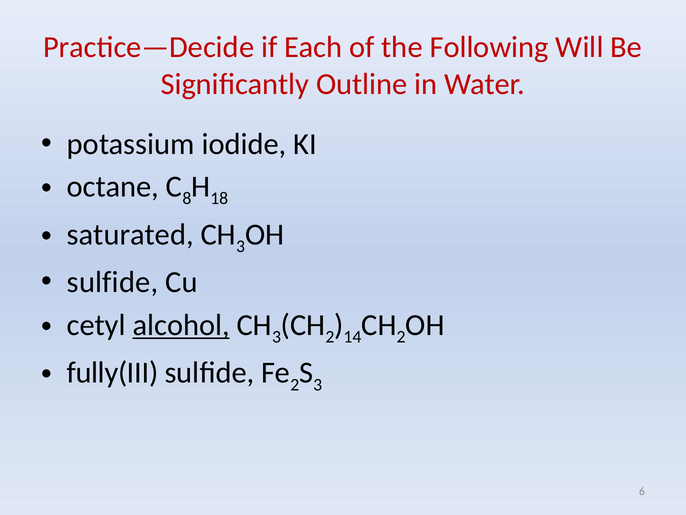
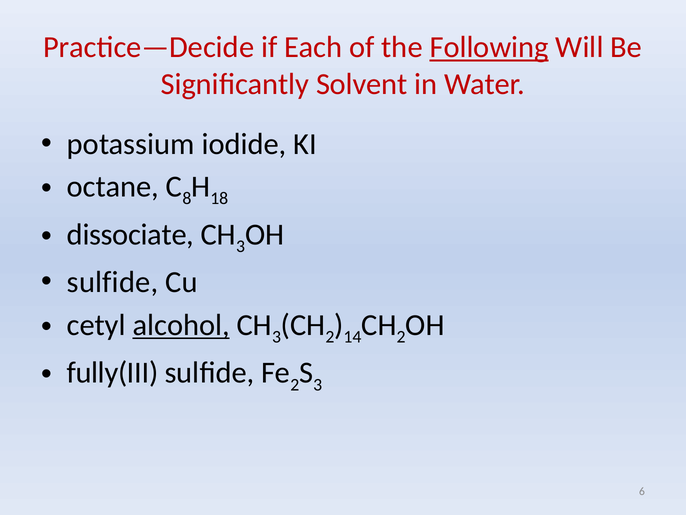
Following underline: none -> present
Outline: Outline -> Solvent
saturated: saturated -> dissociate
